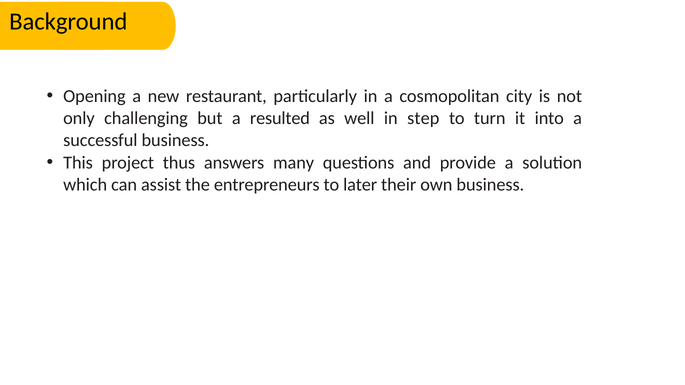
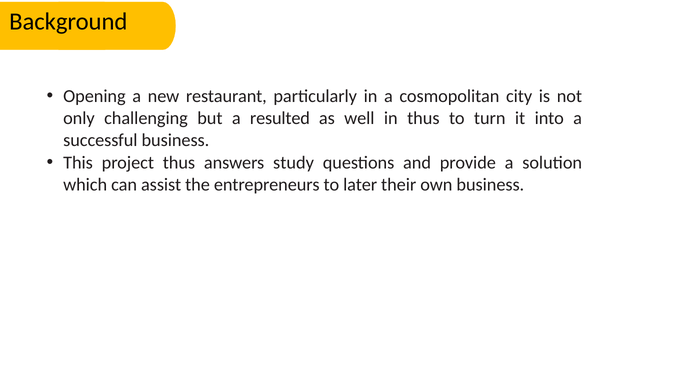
in step: step -> thus
many: many -> study
